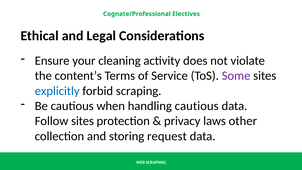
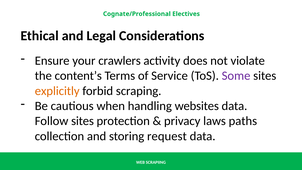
cleaning: cleaning -> crawlers
explicitly colour: blue -> orange
handling cautious: cautious -> websites
other: other -> paths
